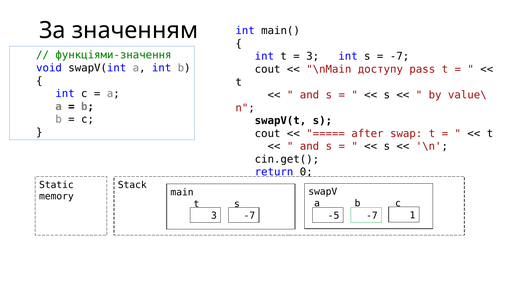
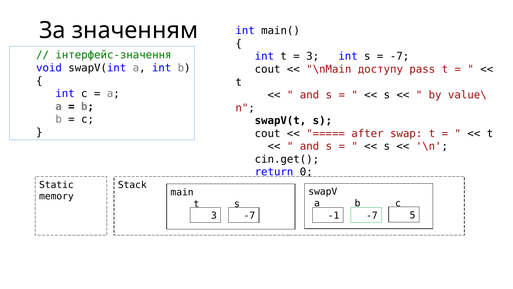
функціями-значення: функціями-значення -> інтерфейс-значення
-5: -5 -> -1
1: 1 -> 5
